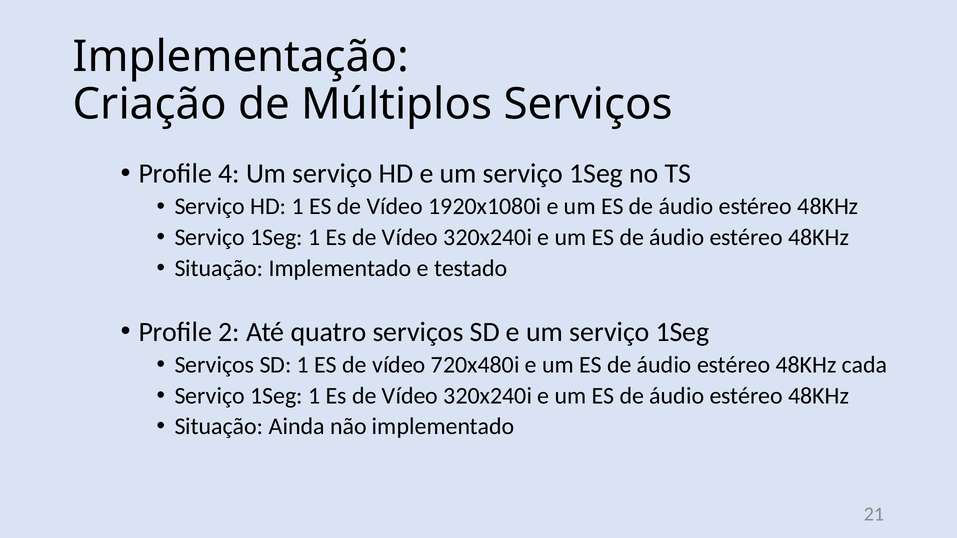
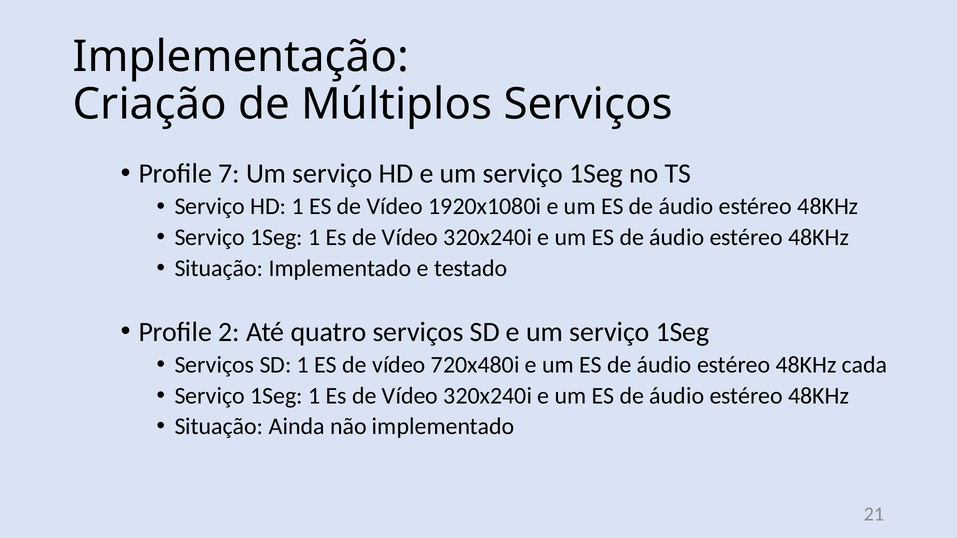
4: 4 -> 7
